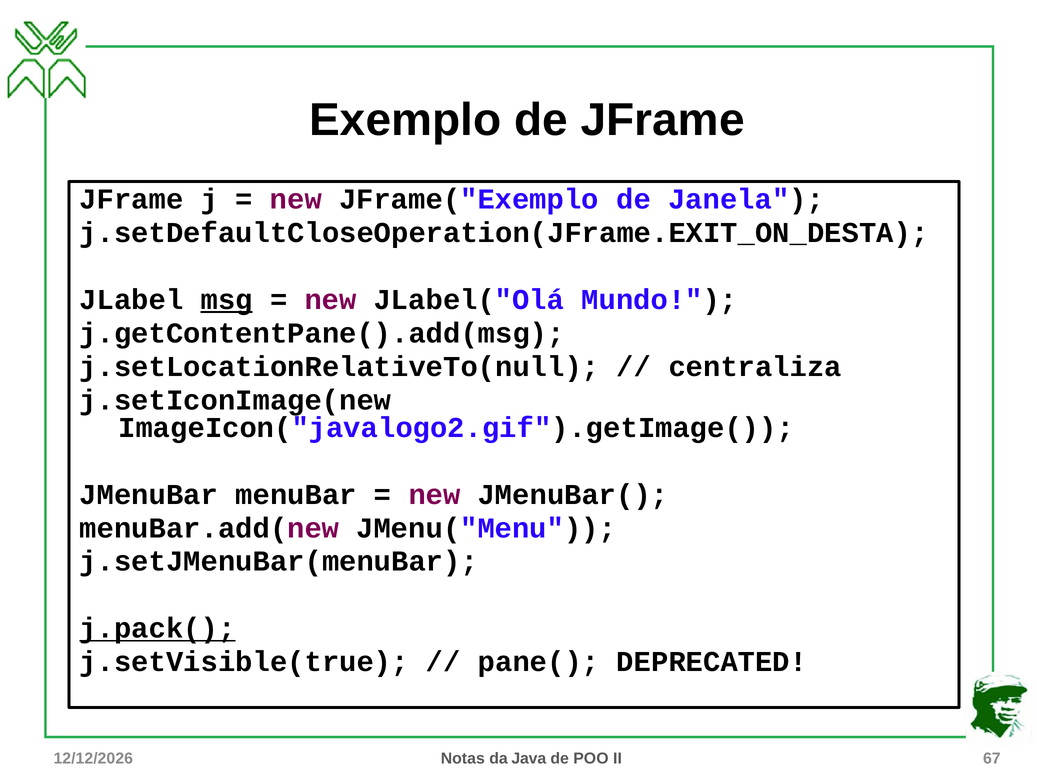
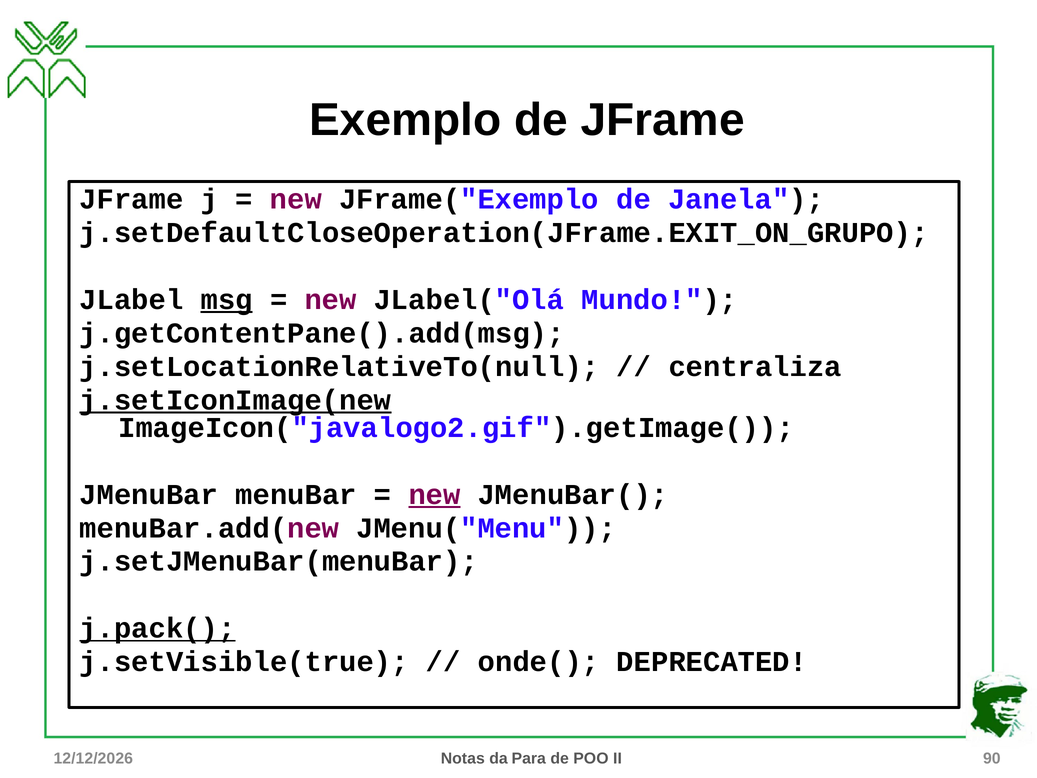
j.setDefaultCloseOperation(JFrame.EXIT_ON_DESTA: j.setDefaultCloseOperation(JFrame.EXIT_ON_DESTA -> j.setDefaultCloseOperation(JFrame.EXIT_ON_GRUPO
j.setIconImage(new underline: none -> present
new at (434, 494) underline: none -> present
pane(: pane( -> onde(
Java: Java -> Para
67: 67 -> 90
